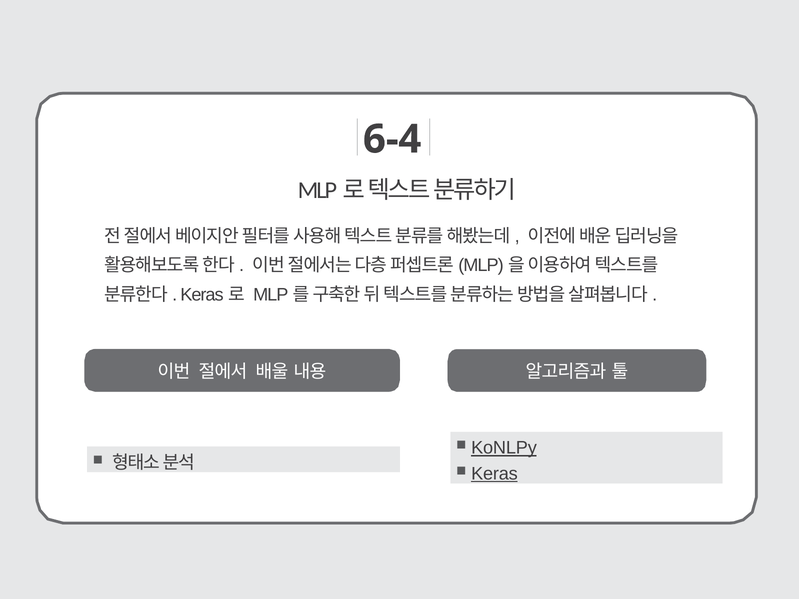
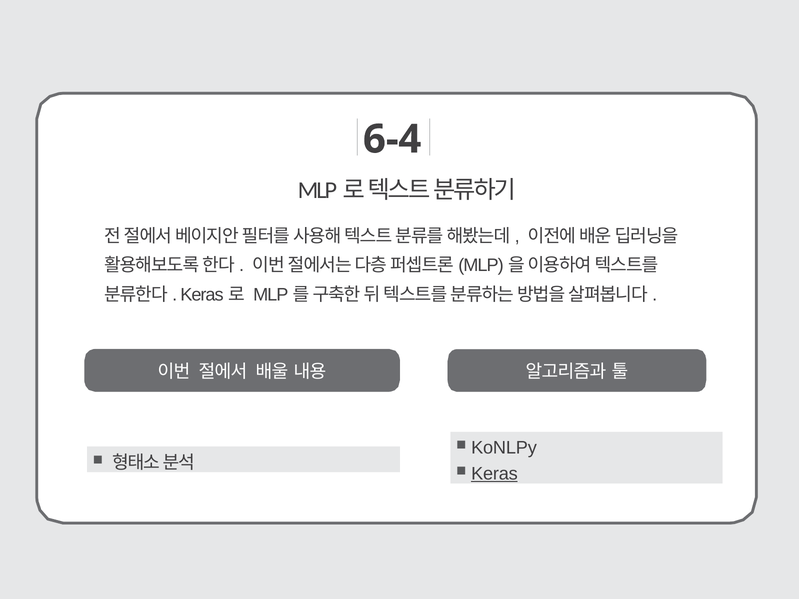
KoNLPy underline: present -> none
